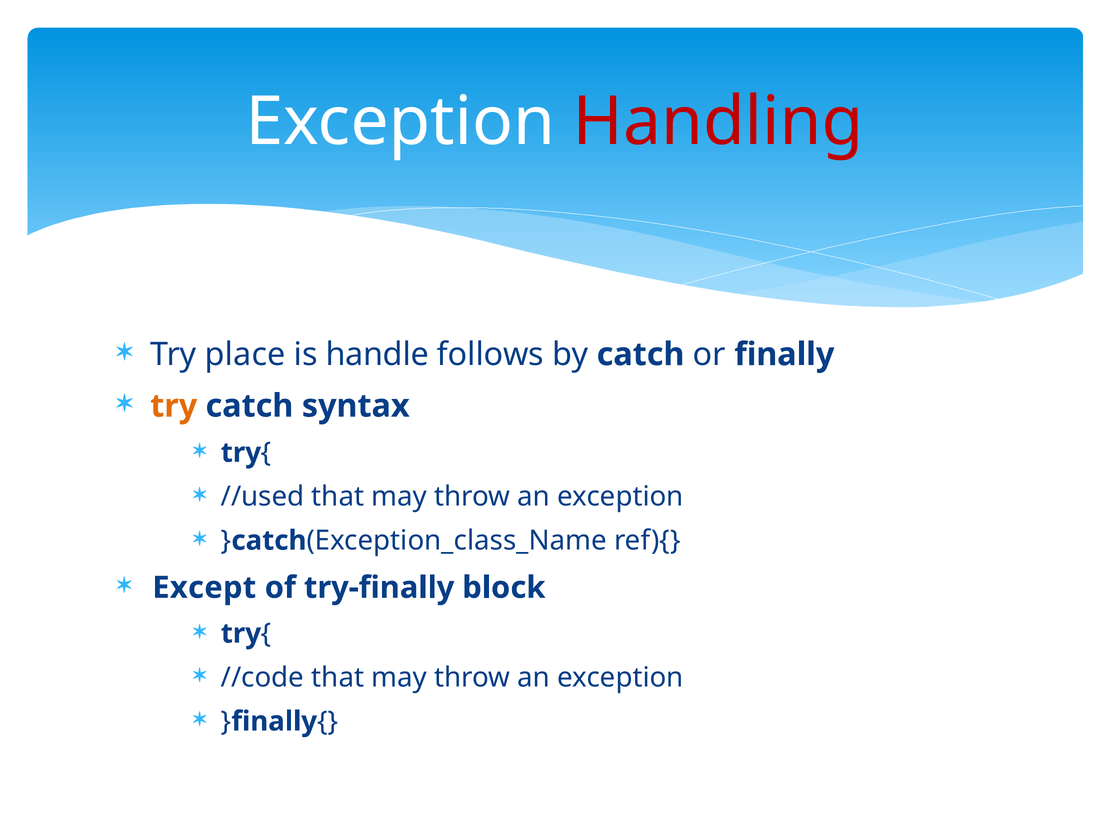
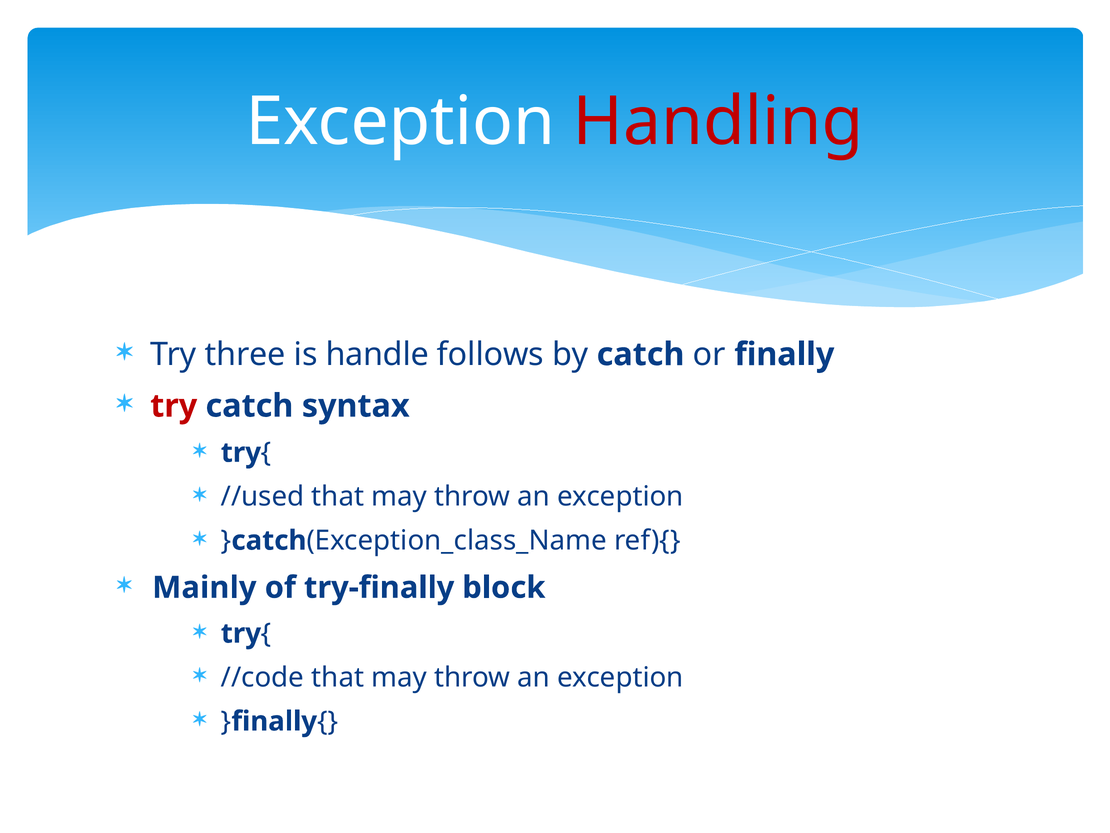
place: place -> three
try at (174, 406) colour: orange -> red
Except: Except -> Mainly
